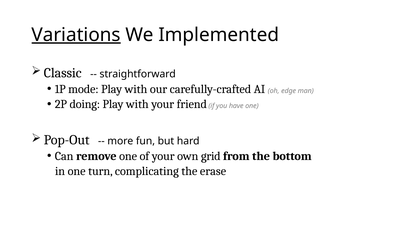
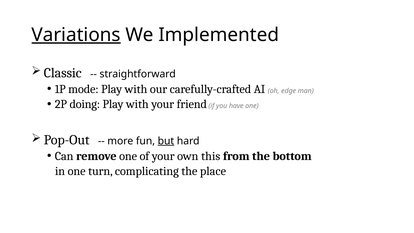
but underline: none -> present
grid: grid -> this
erase: erase -> place
